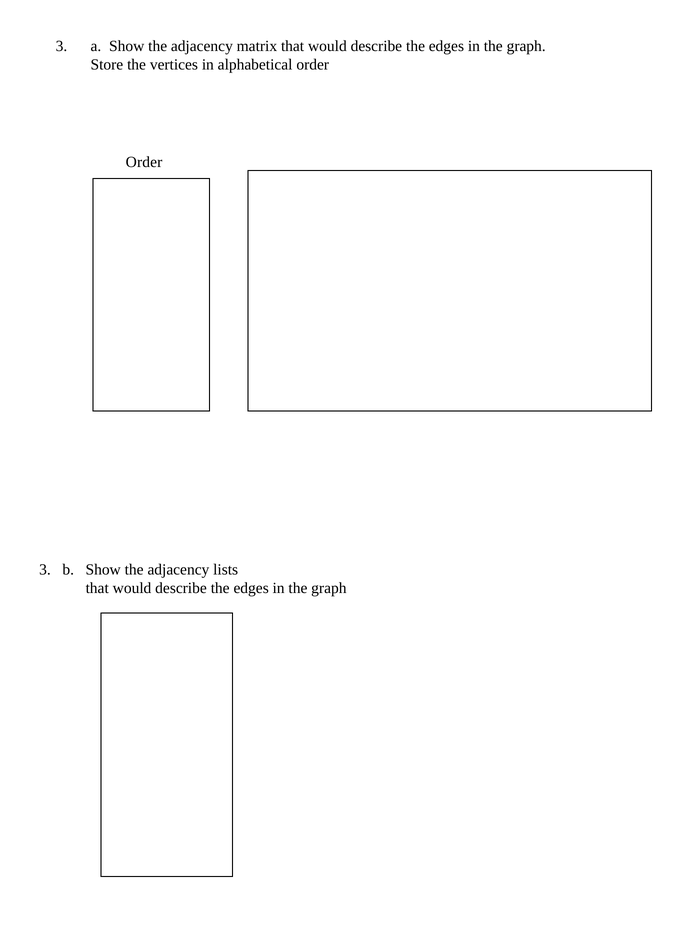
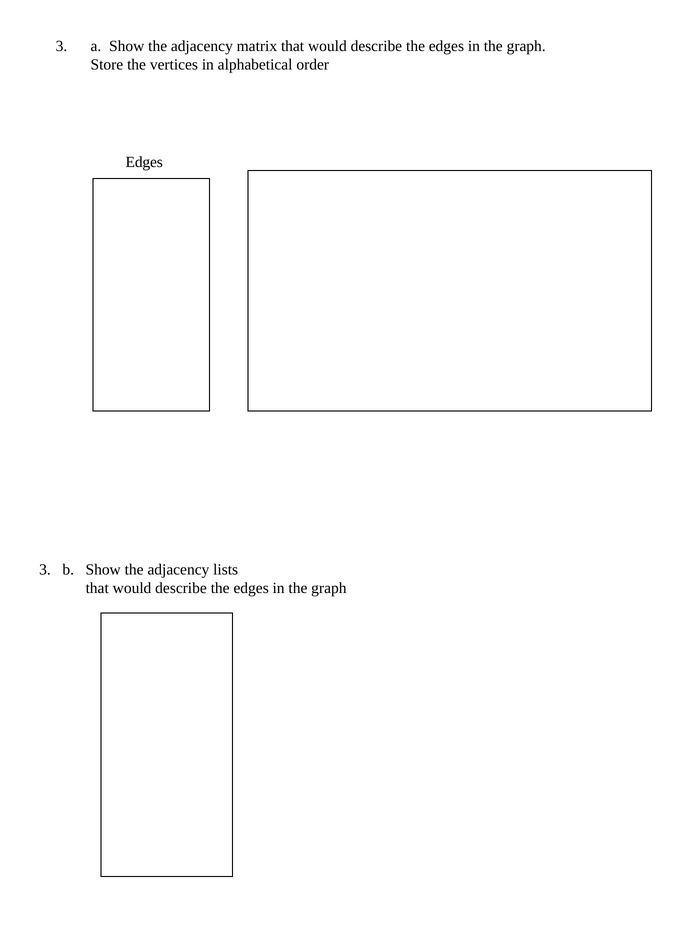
Order at (144, 162): Order -> Edges
